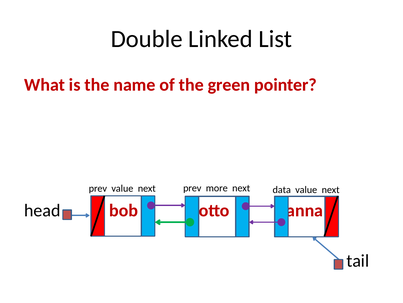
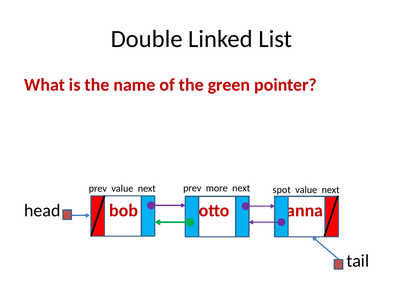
data: data -> spot
